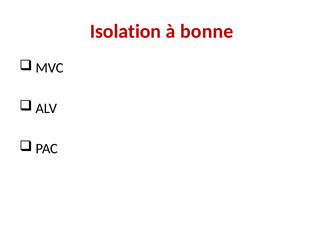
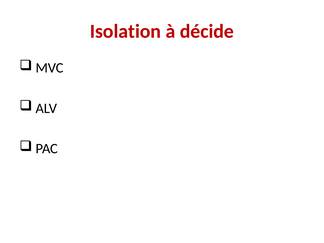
bonne: bonne -> décide
